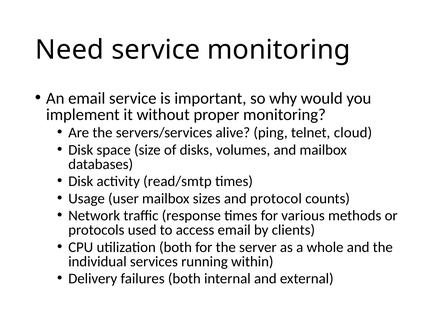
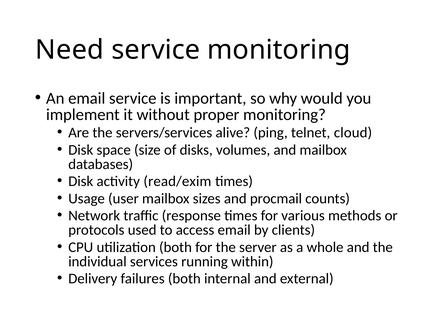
read/smtp: read/smtp -> read/exim
protocol: protocol -> procmail
